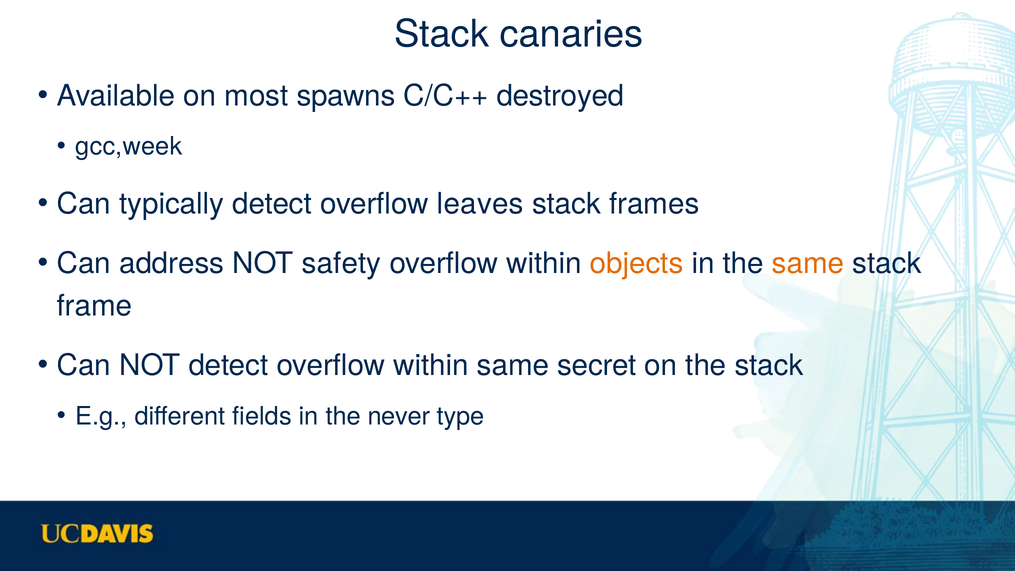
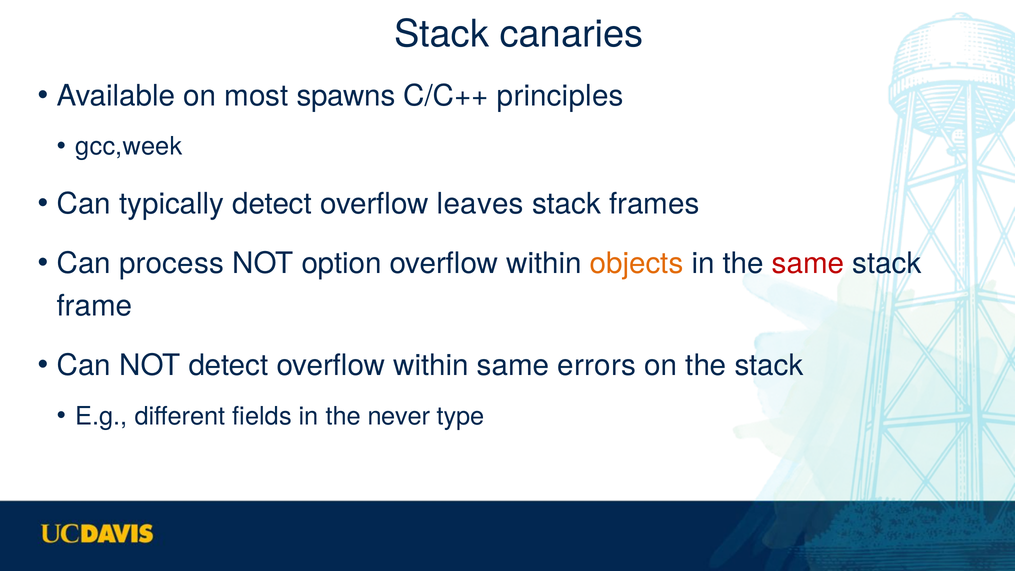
destroyed: destroyed -> principles
address: address -> process
safety: safety -> option
same at (808, 263) colour: orange -> red
secret: secret -> errors
